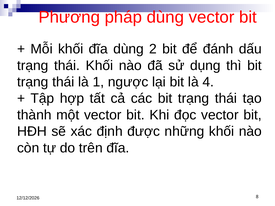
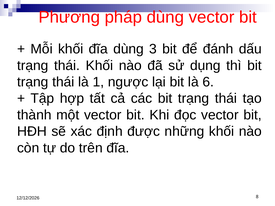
2: 2 -> 3
4: 4 -> 6
